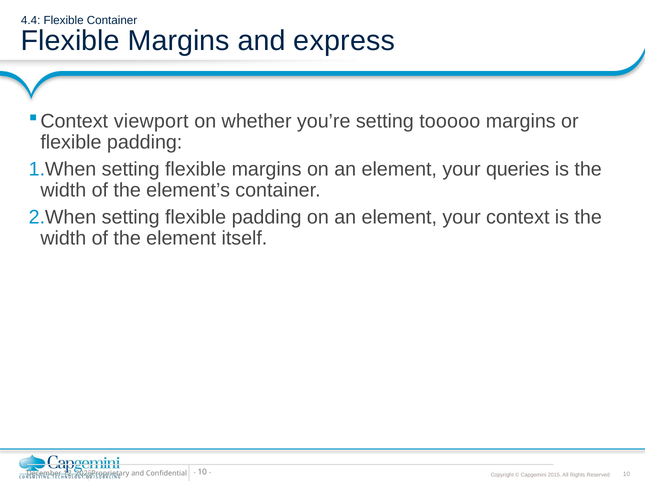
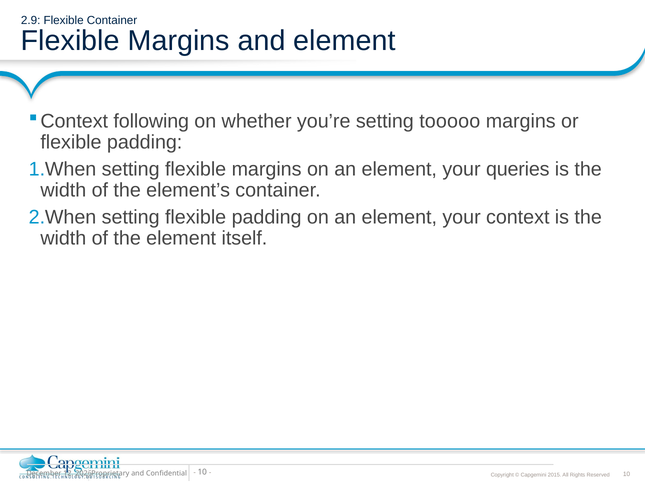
4.4: 4.4 -> 2.9
and express: express -> element
viewport: viewport -> following
